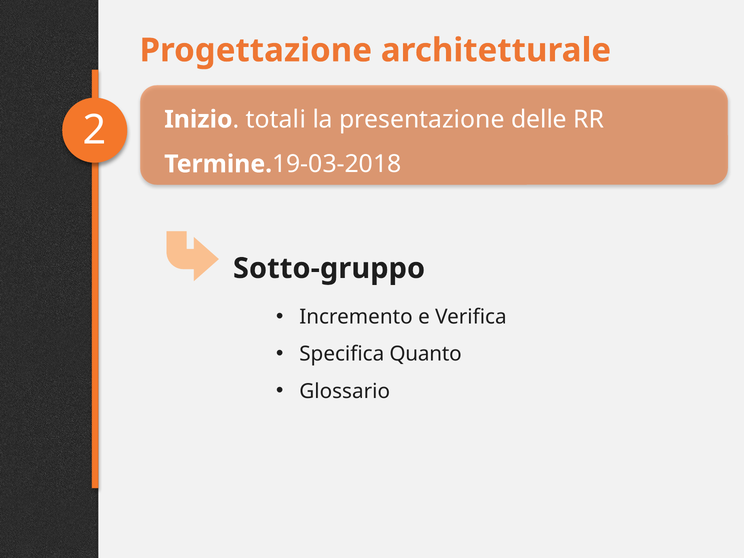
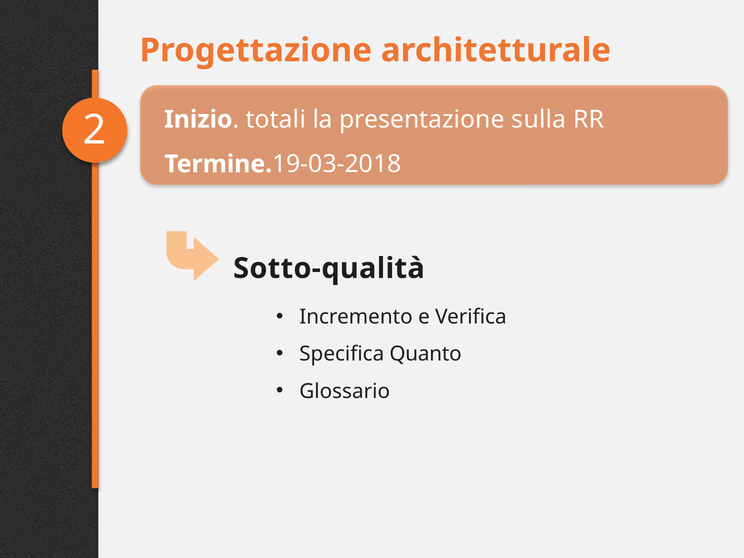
delle: delle -> sulla
Sotto-gruppo: Sotto-gruppo -> Sotto-qualità
